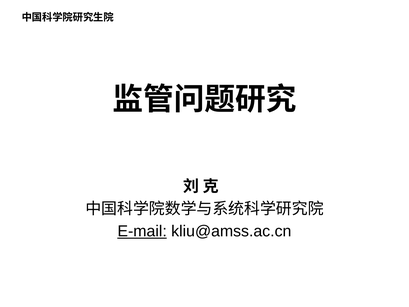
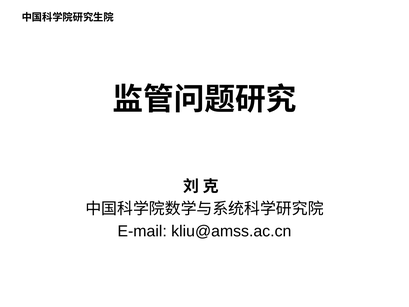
E-mail underline: present -> none
